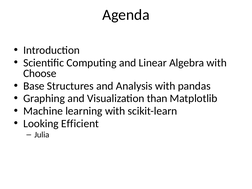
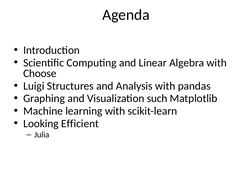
Base: Base -> Luigi
than: than -> such
